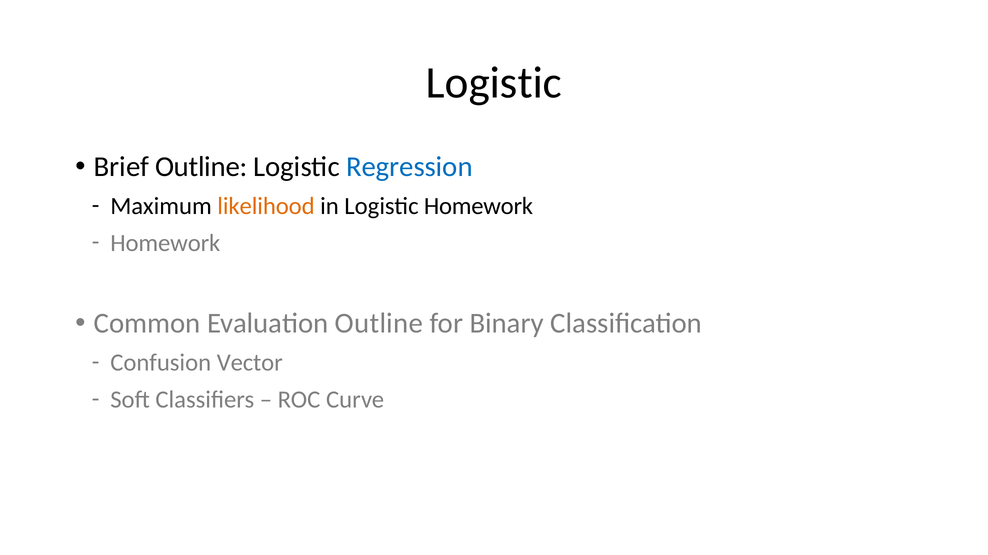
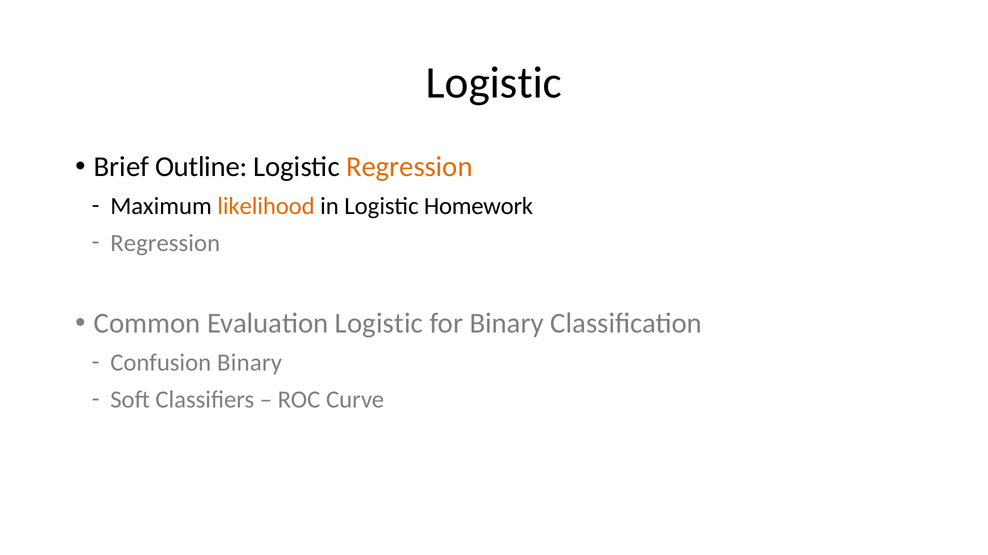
Regression at (409, 167) colour: blue -> orange
Homework at (165, 243): Homework -> Regression
Evaluation Outline: Outline -> Logistic
Confusion Vector: Vector -> Binary
